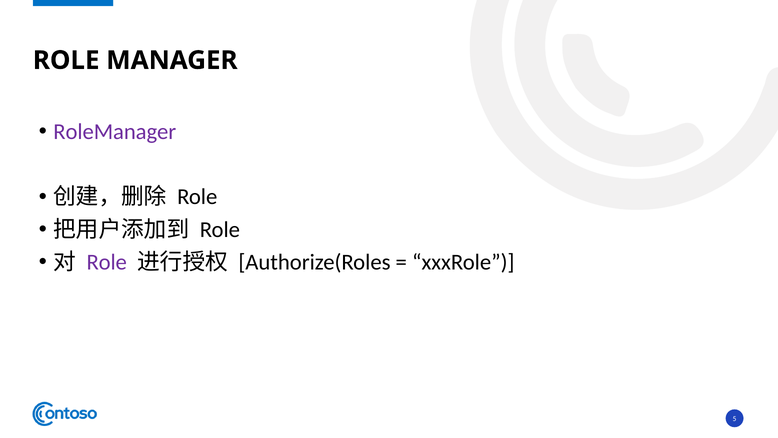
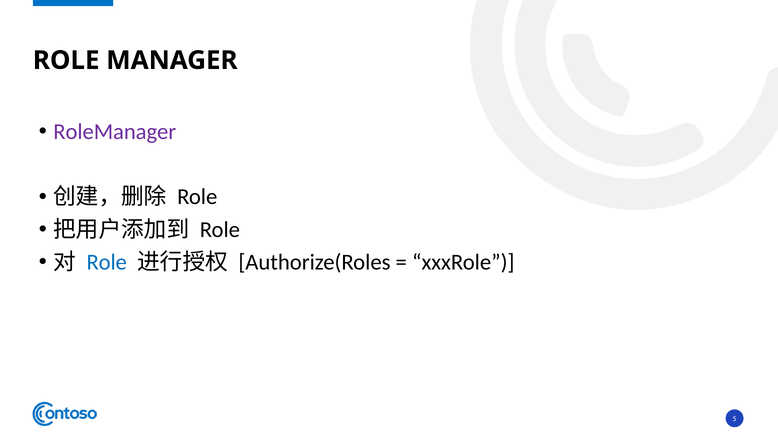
Role at (107, 262) colour: purple -> blue
